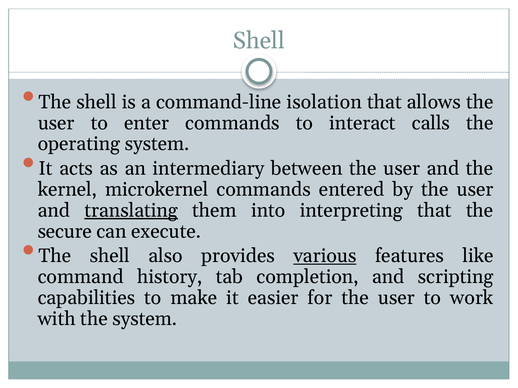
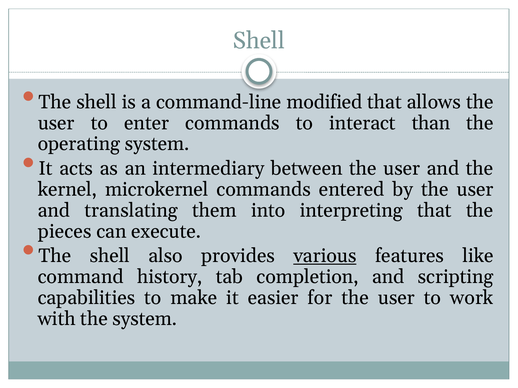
isolation: isolation -> modified
calls: calls -> than
translating underline: present -> none
secure: secure -> pieces
